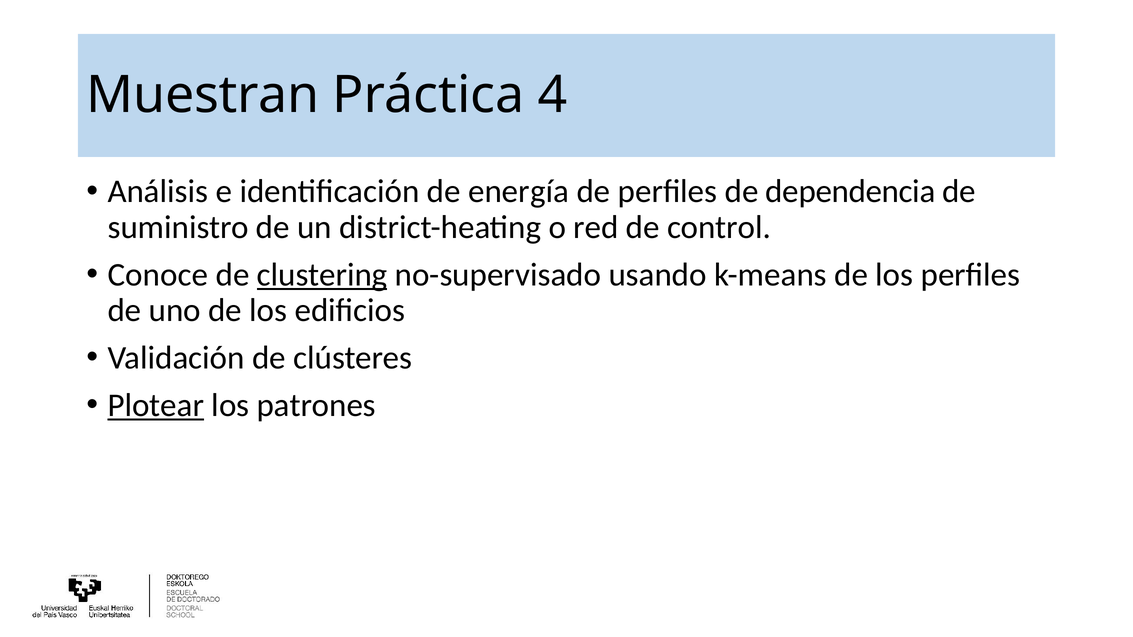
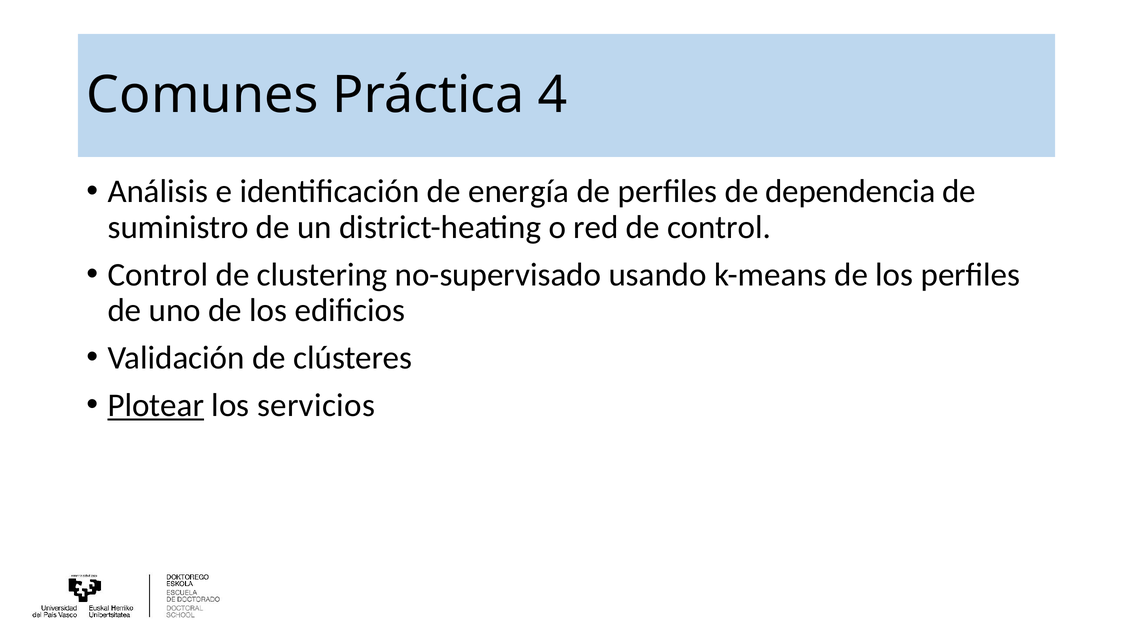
Muestran: Muestran -> Comunes
Conoce at (158, 275): Conoce -> Control
clustering underline: present -> none
patrones: patrones -> servicios
